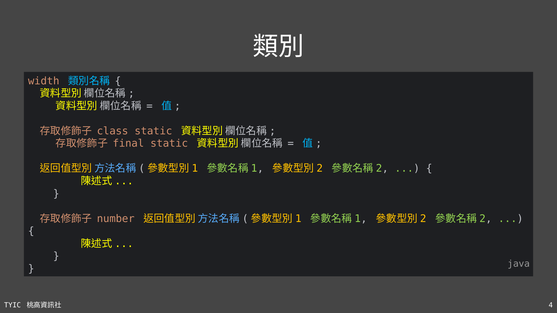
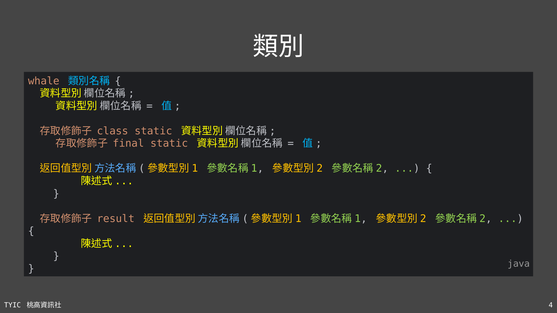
width: width -> whale
number: number -> result
